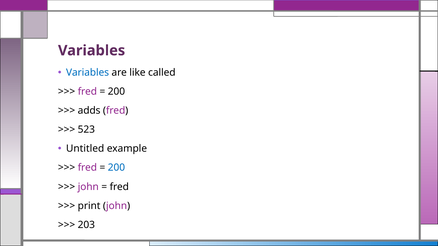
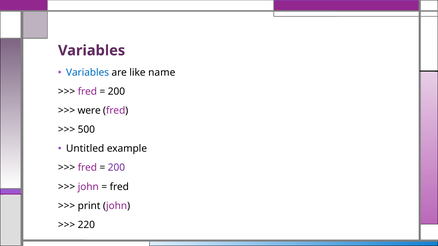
called: called -> name
adds: adds -> were
523: 523 -> 500
200 at (116, 168) colour: blue -> purple
203: 203 -> 220
